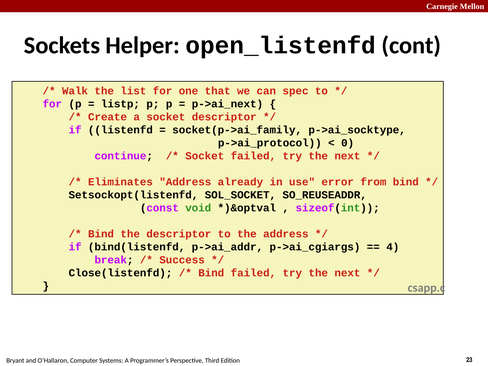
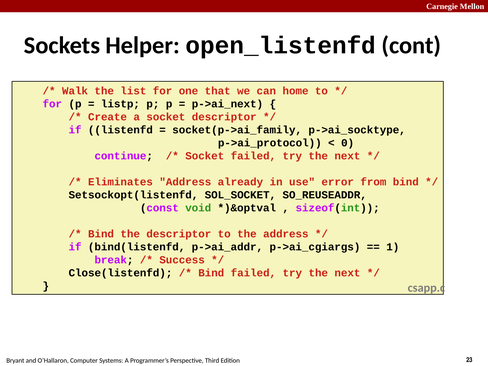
spec: spec -> home
4: 4 -> 1
